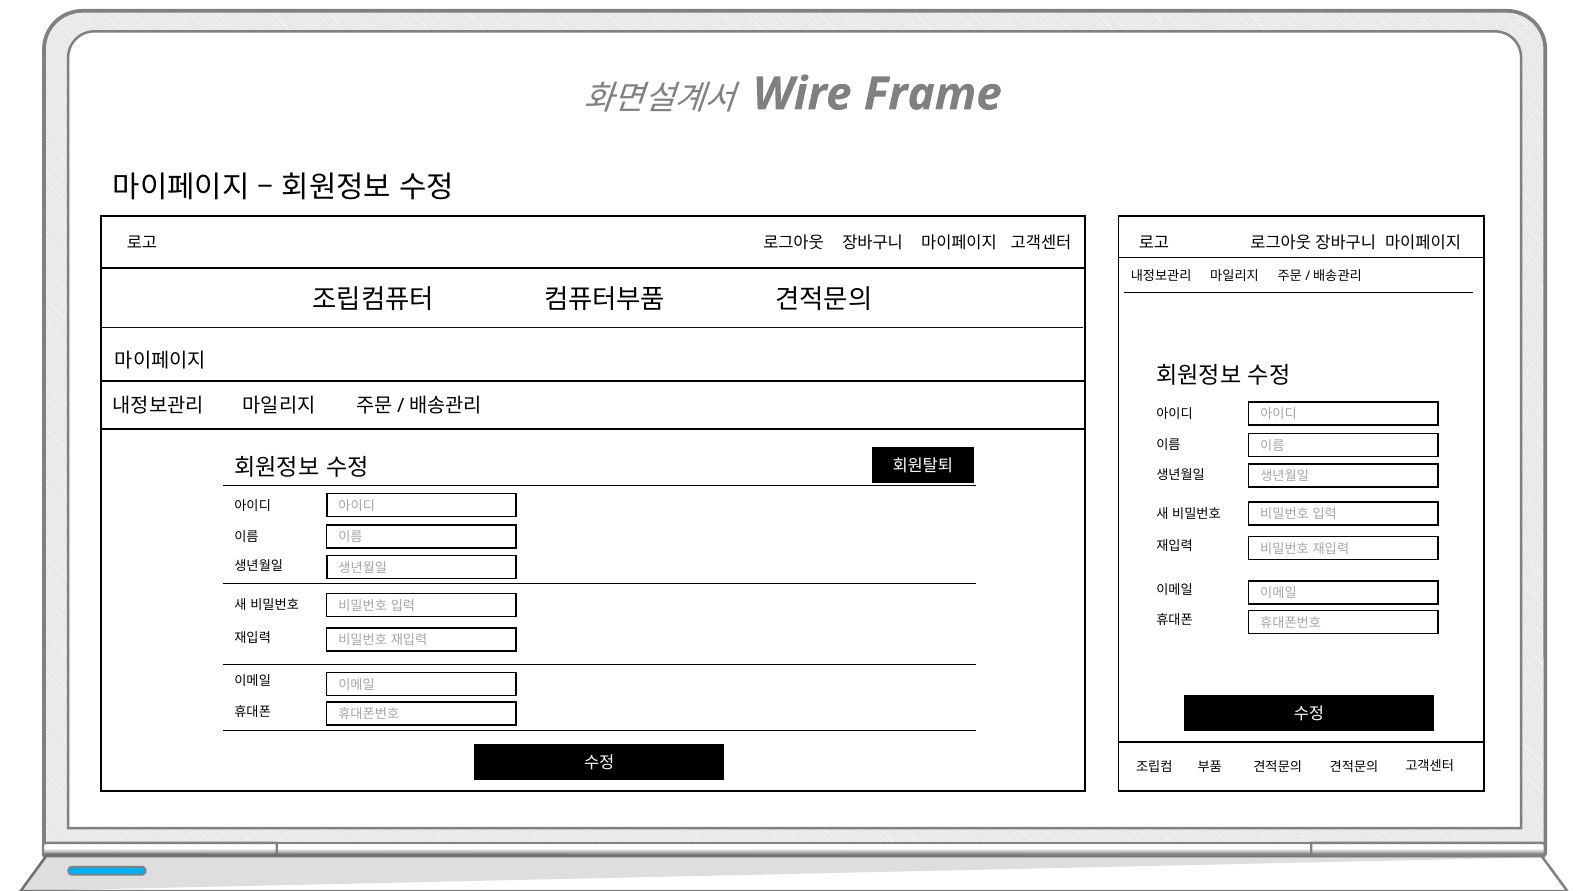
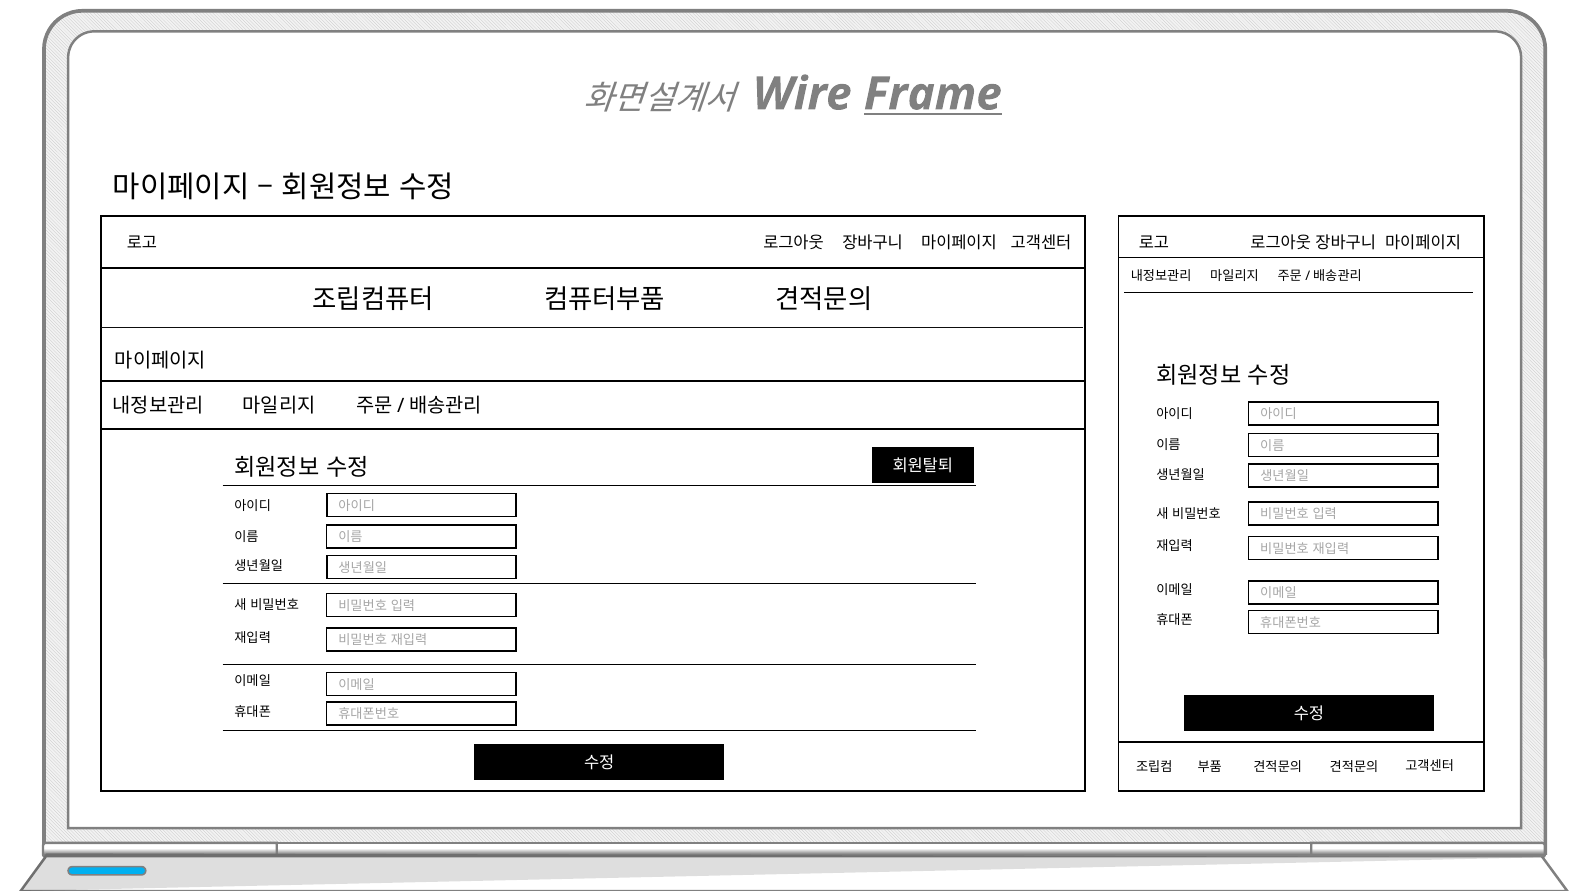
Frame underline: none -> present
